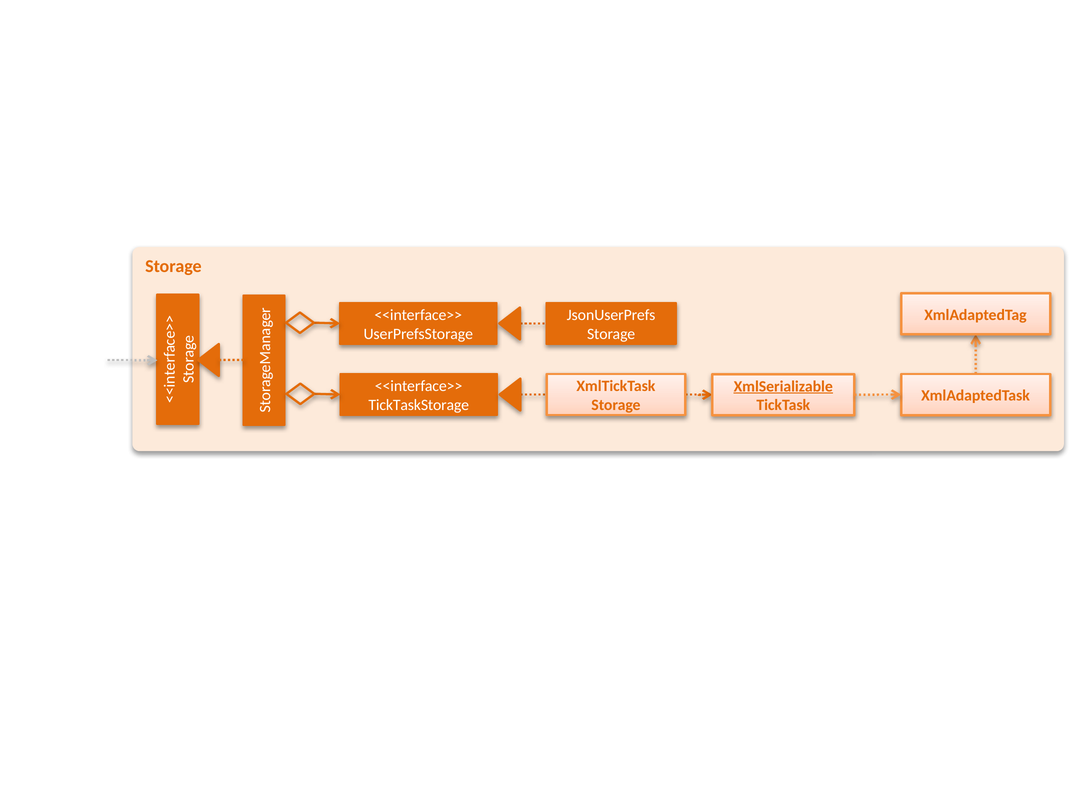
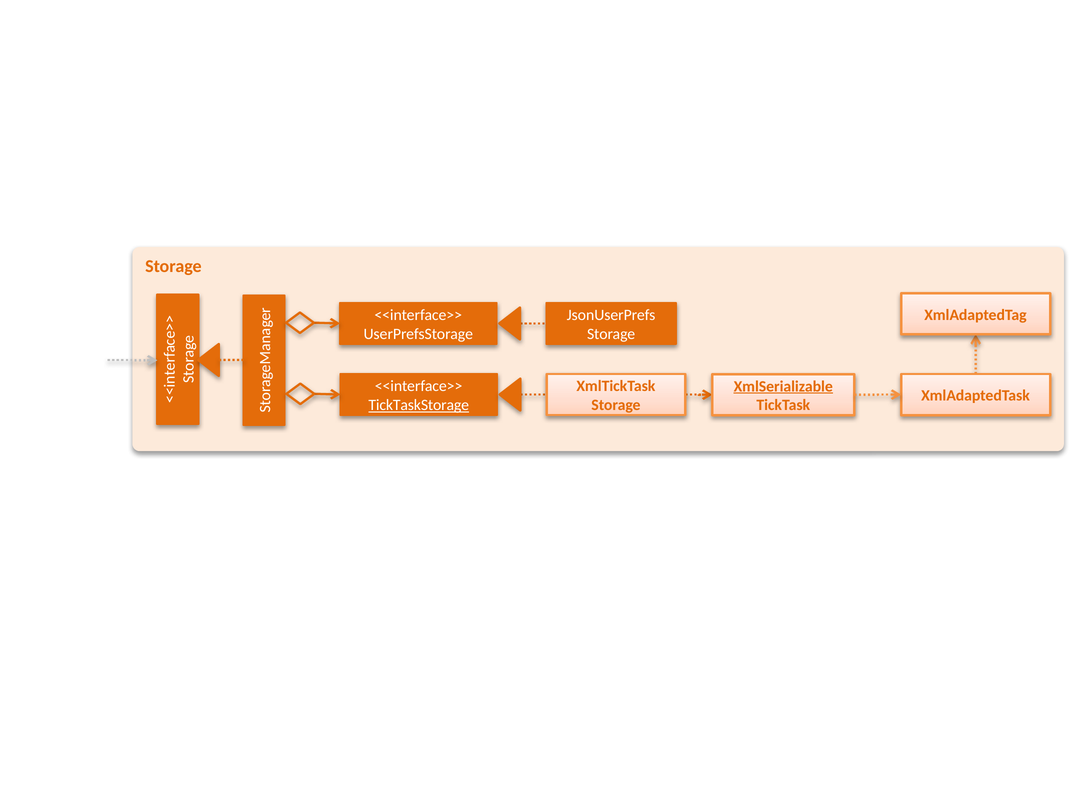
TickTaskStorage underline: none -> present
